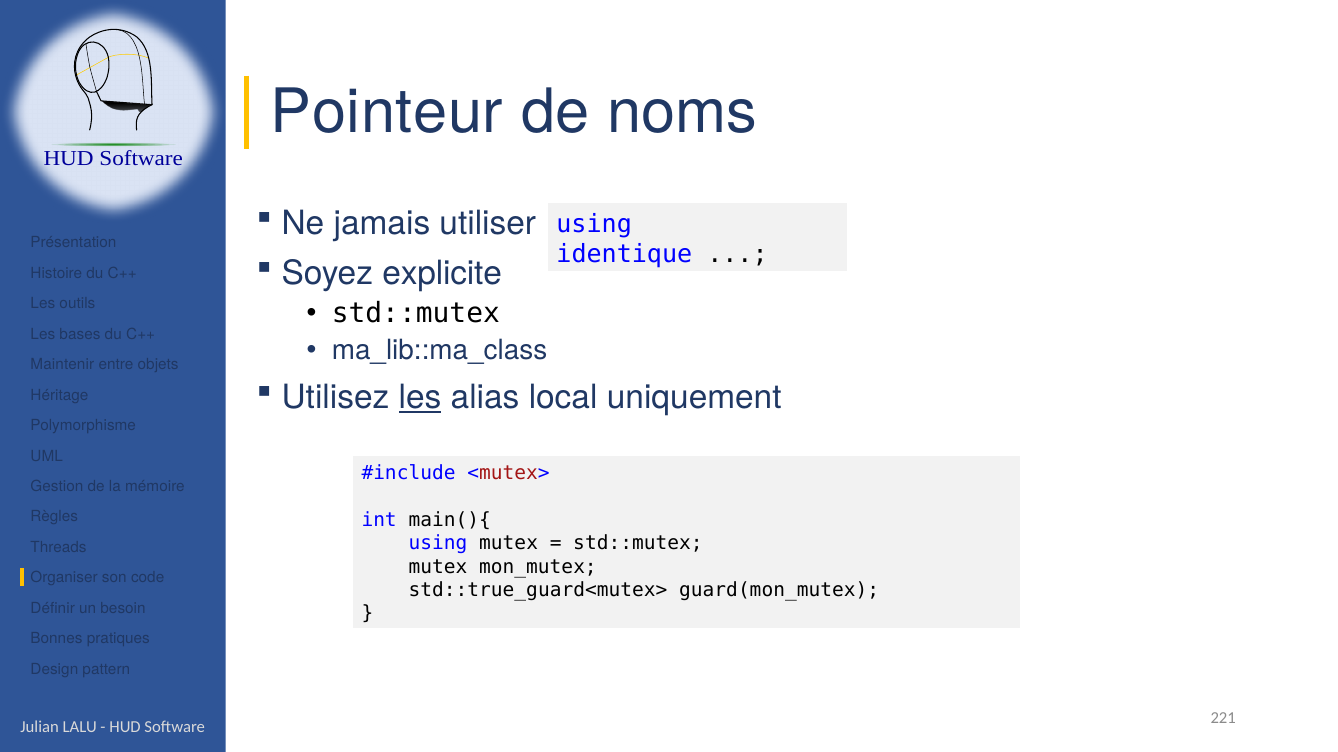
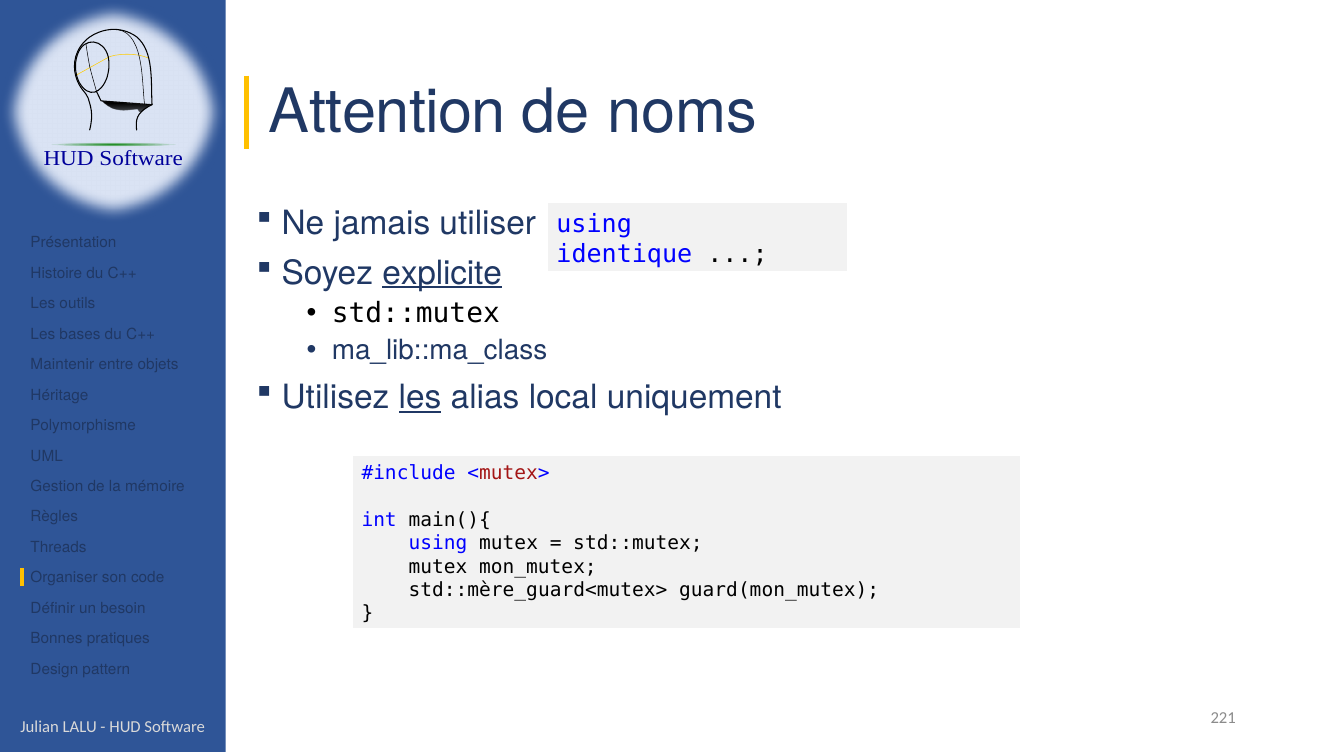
Pointeur: Pointeur -> Attention
explicite underline: none -> present
std::true_guard<mutex>: std::true_guard<mutex> -> std::mère_guard<mutex>
